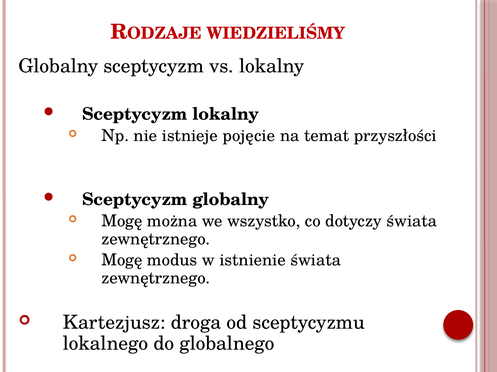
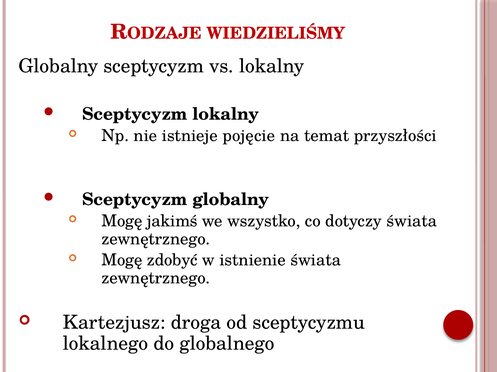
można: można -> jakimś
modus: modus -> zdobyć
